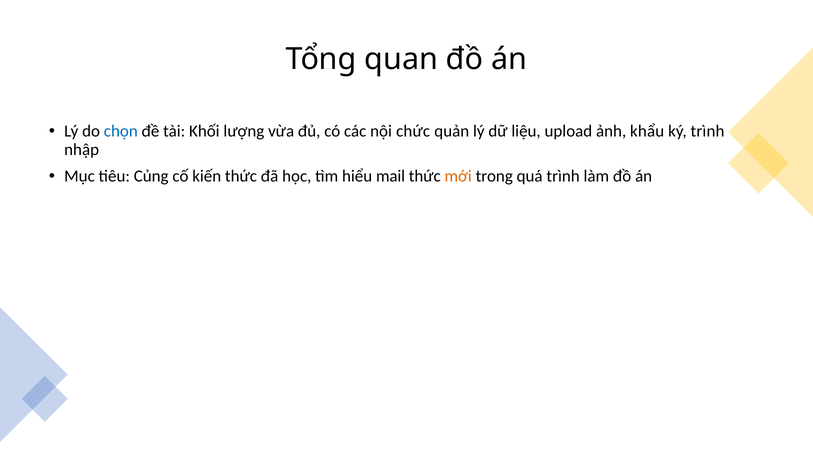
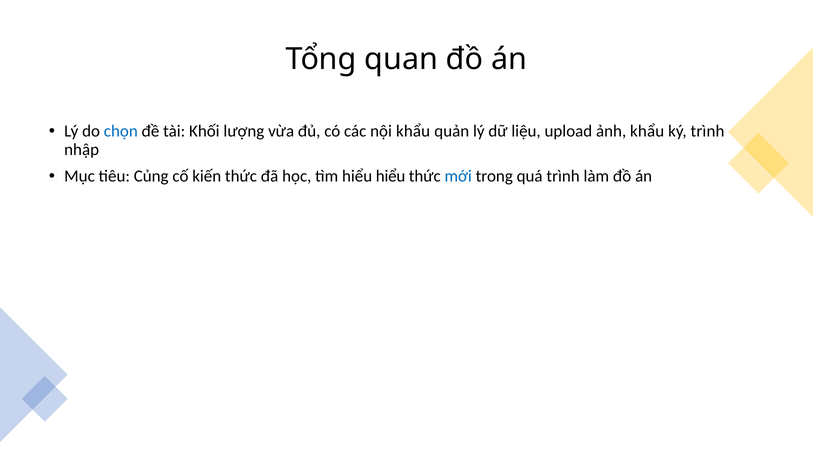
nội chức: chức -> khẩu
hiểu mail: mail -> hiểu
mới colour: orange -> blue
